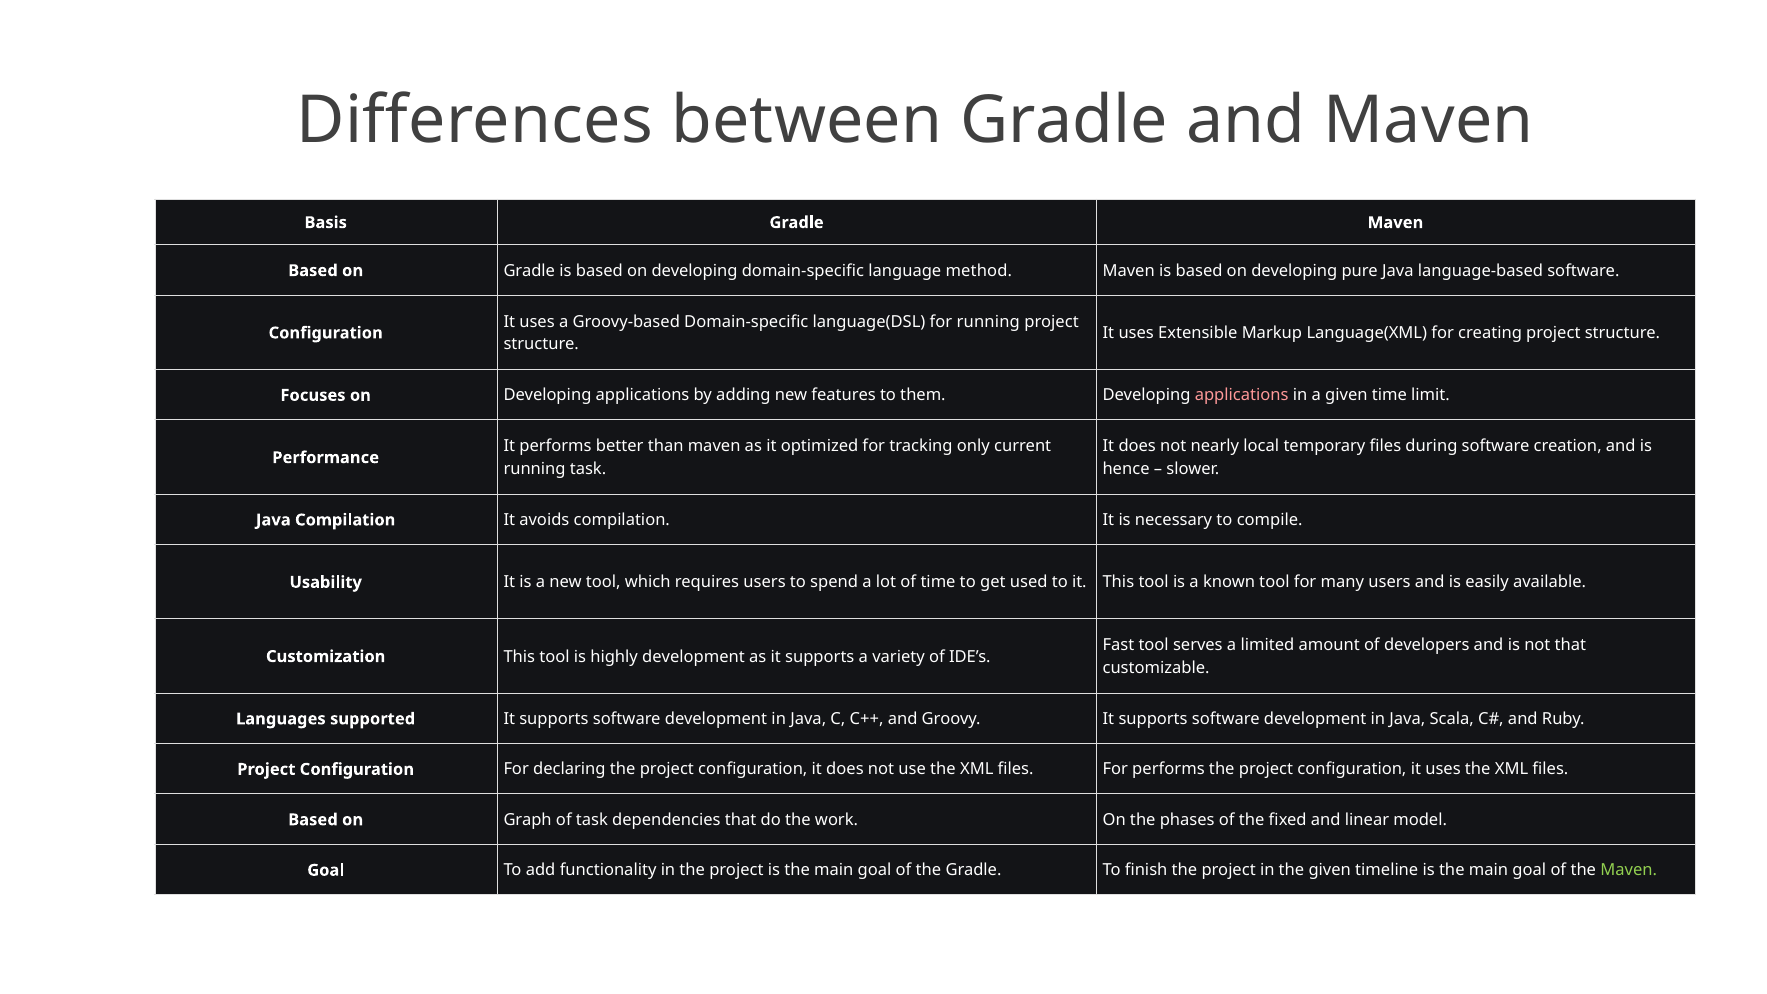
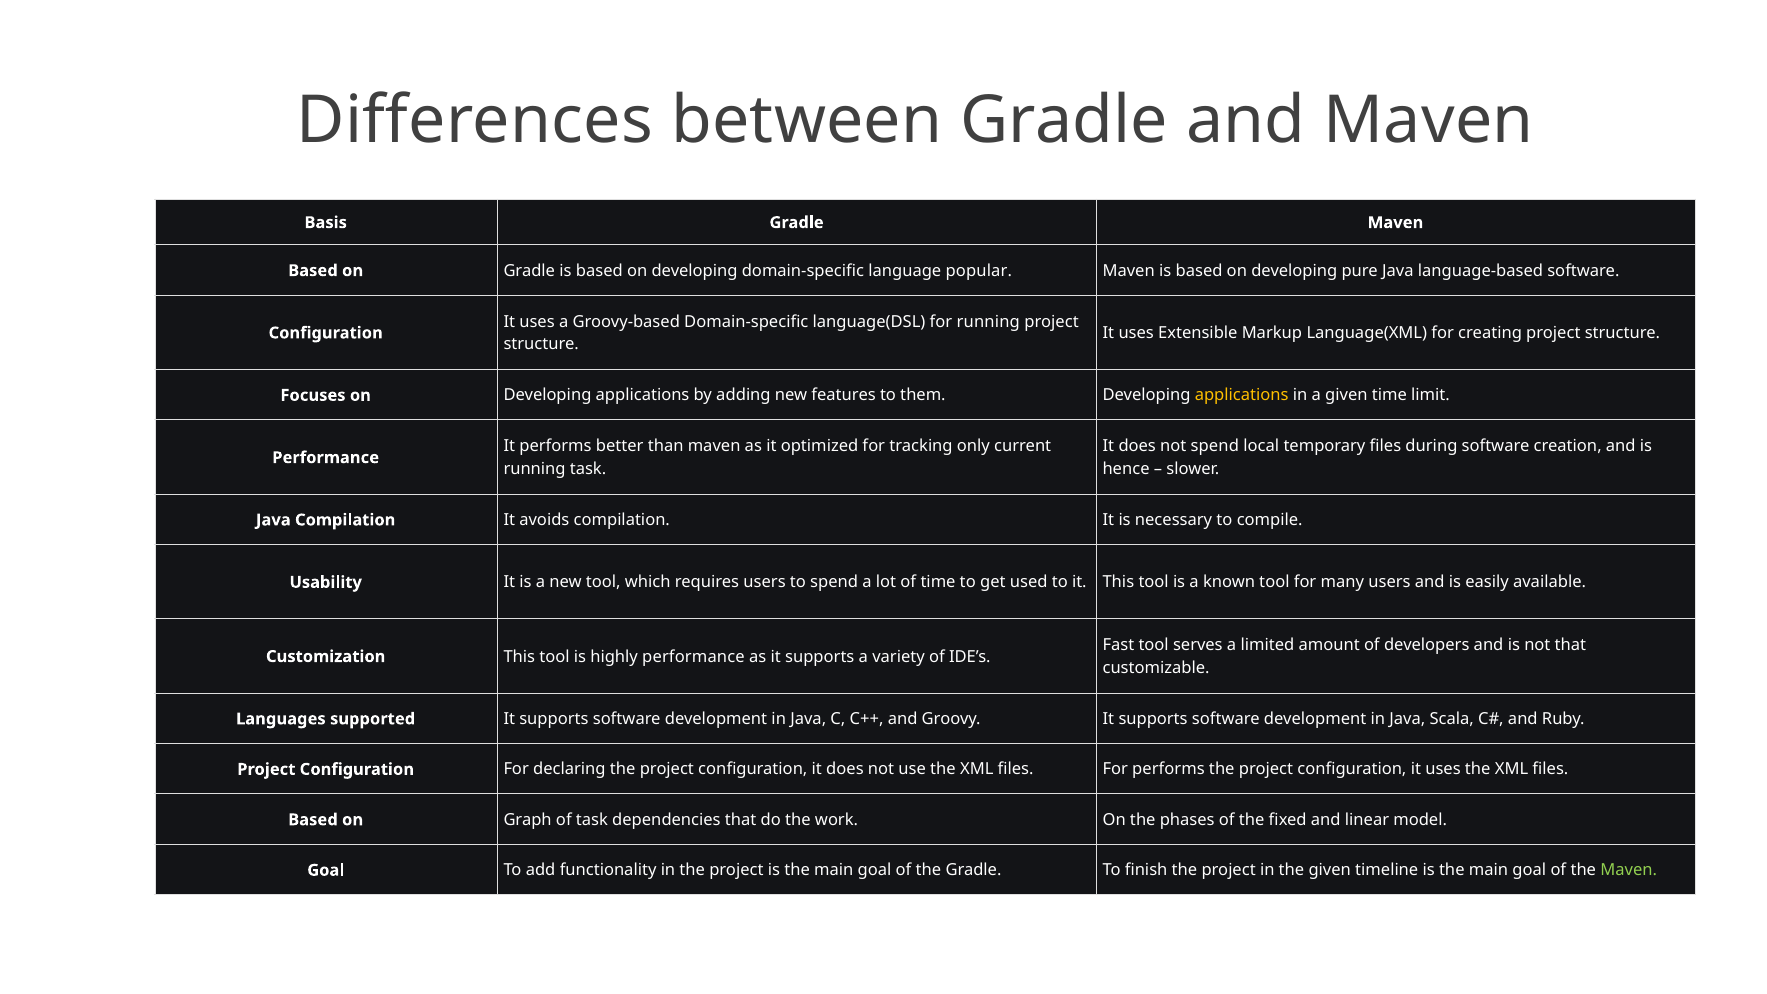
method: method -> popular
applications at (1242, 395) colour: pink -> yellow
not nearly: nearly -> spend
highly development: development -> performance
